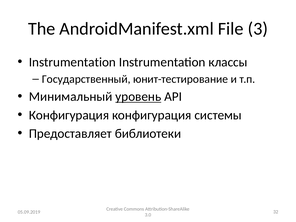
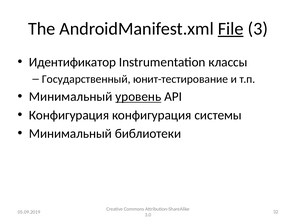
File underline: none -> present
Instrumentation at (72, 62): Instrumentation -> Идентификатор
Предоставляет at (70, 133): Предоставляет -> Минимальный
